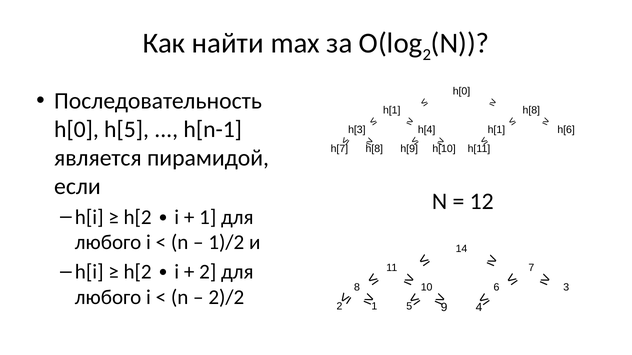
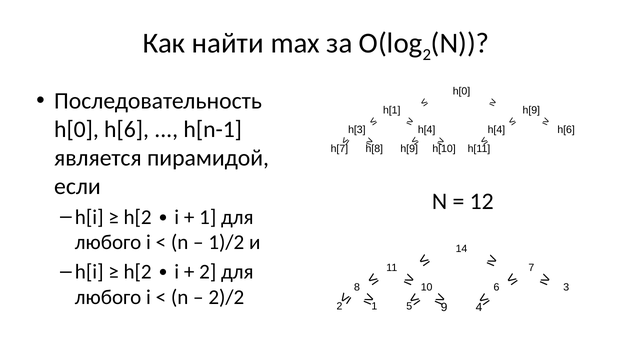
h[1 h[8: h[8 -> h[9
h[0 h[5: h[5 -> h[6
h[4 h[1: h[1 -> h[4
